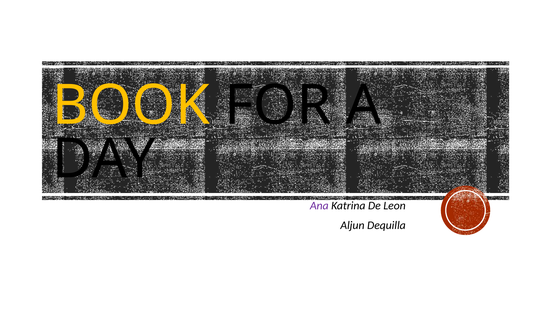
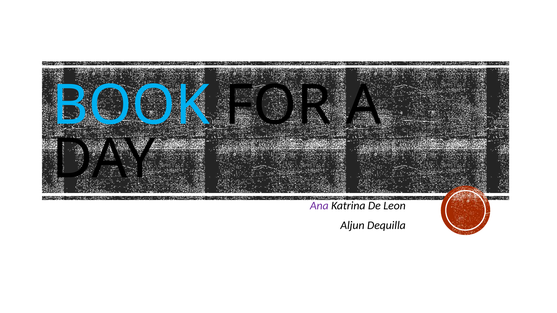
BOOK colour: yellow -> light blue
